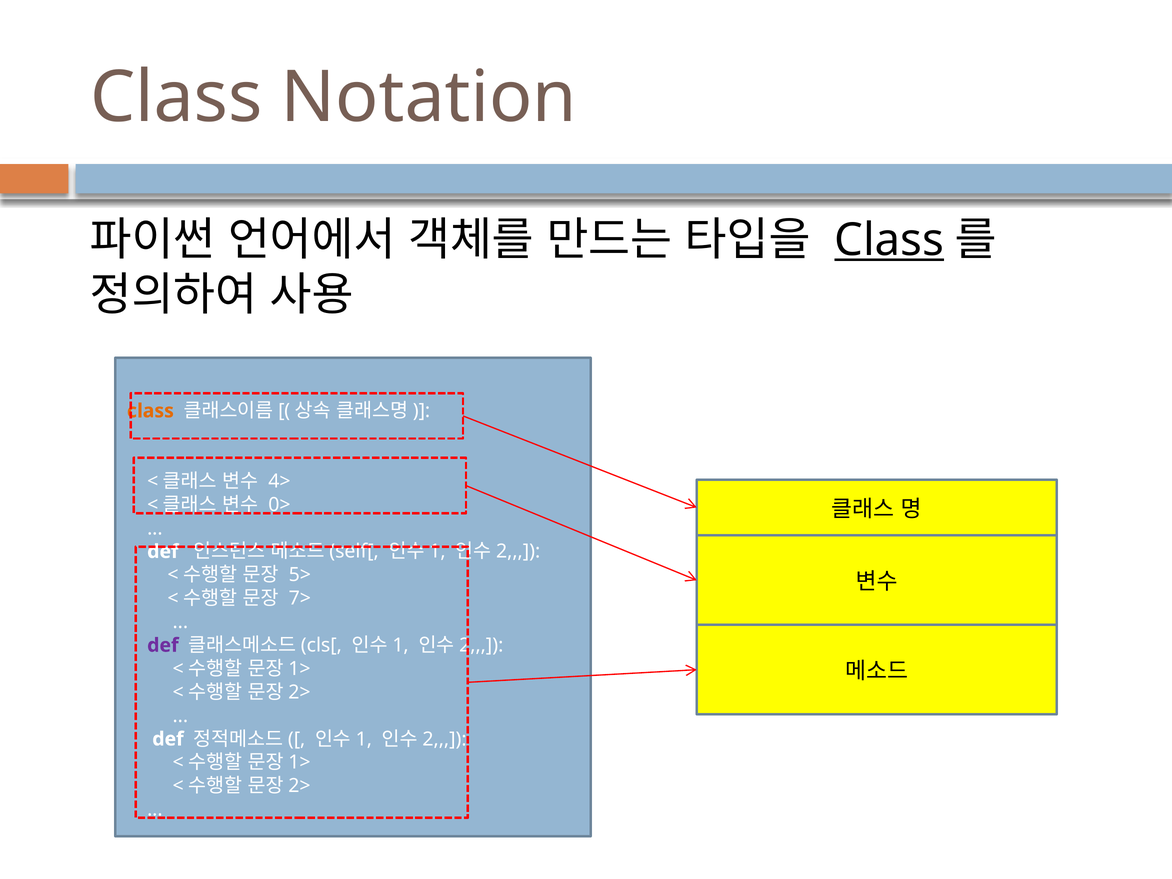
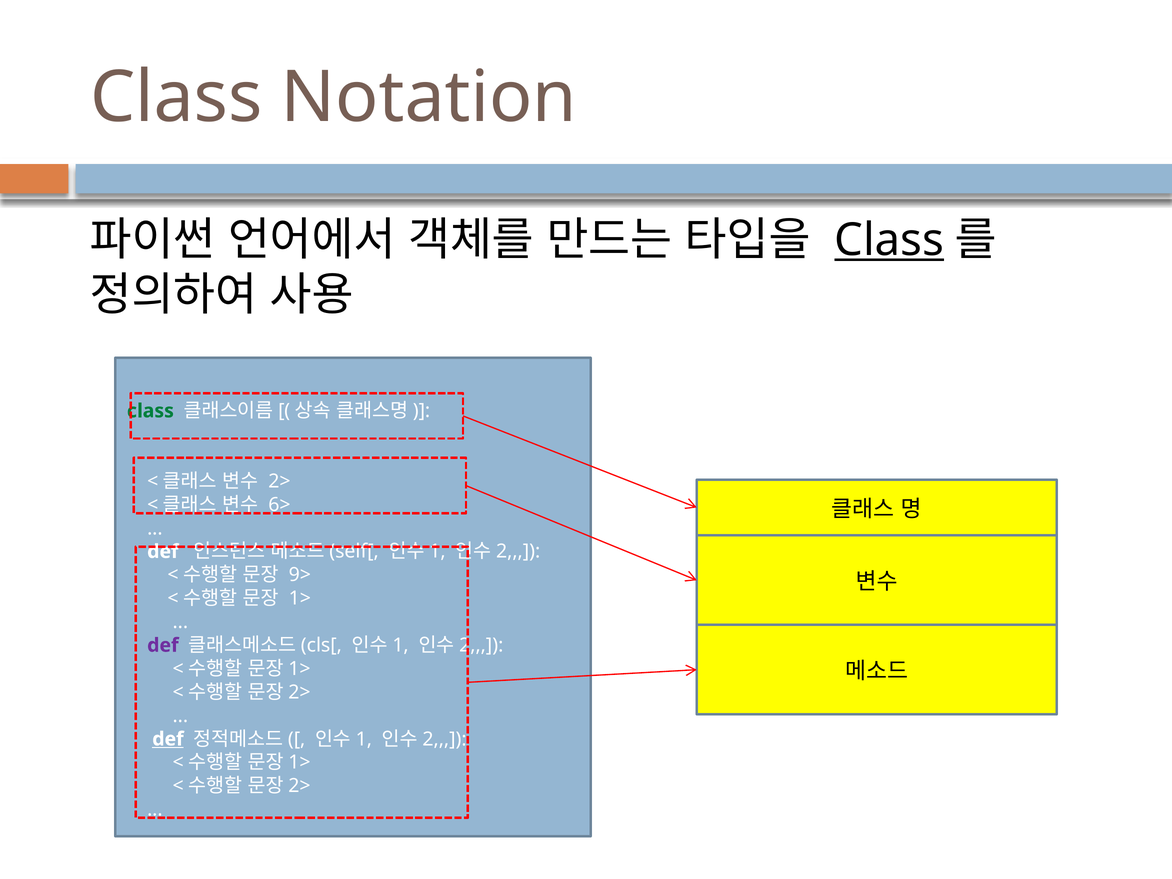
class at (150, 411) colour: orange -> green
4>: 4> -> 2>
0>: 0> -> 6>
5>: 5> -> 9>
7>: 7> -> 1>
def at (168, 739) underline: none -> present
